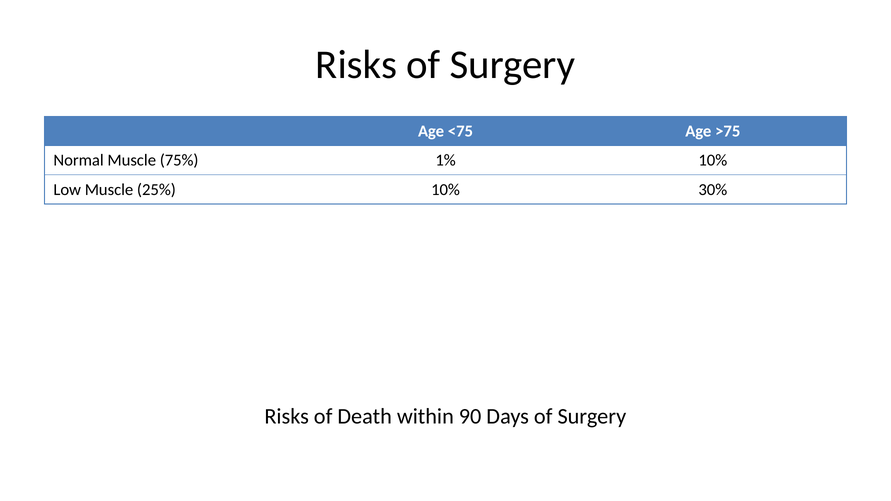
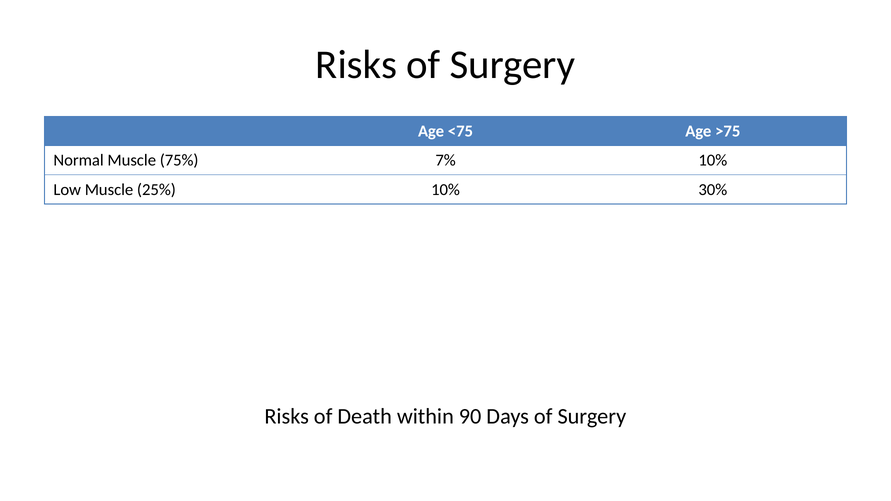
1%: 1% -> 7%
